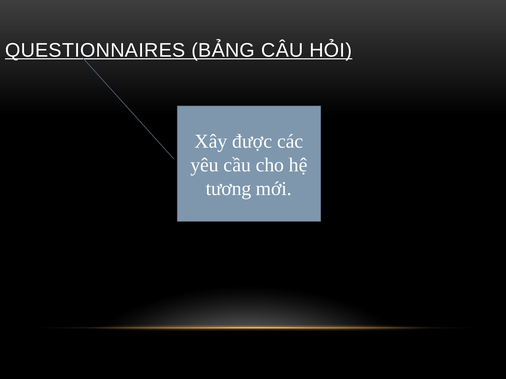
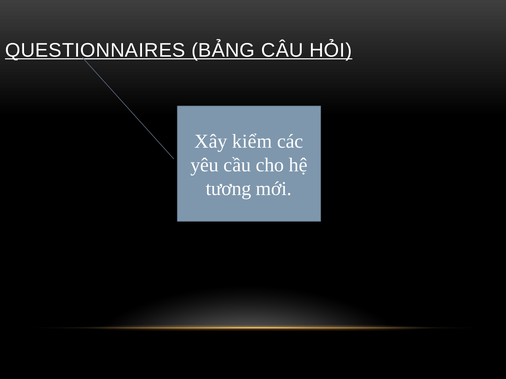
được: được -> kiểm
